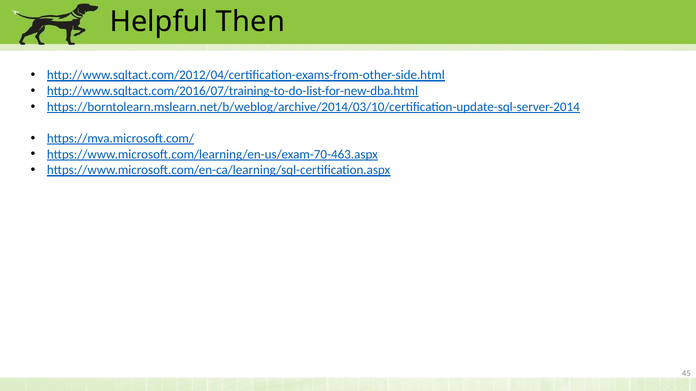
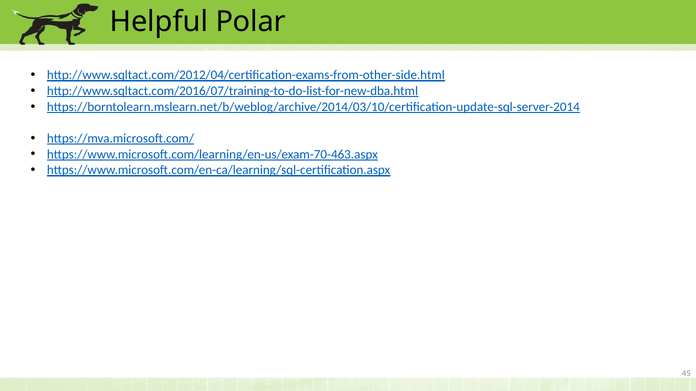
Then: Then -> Polar
